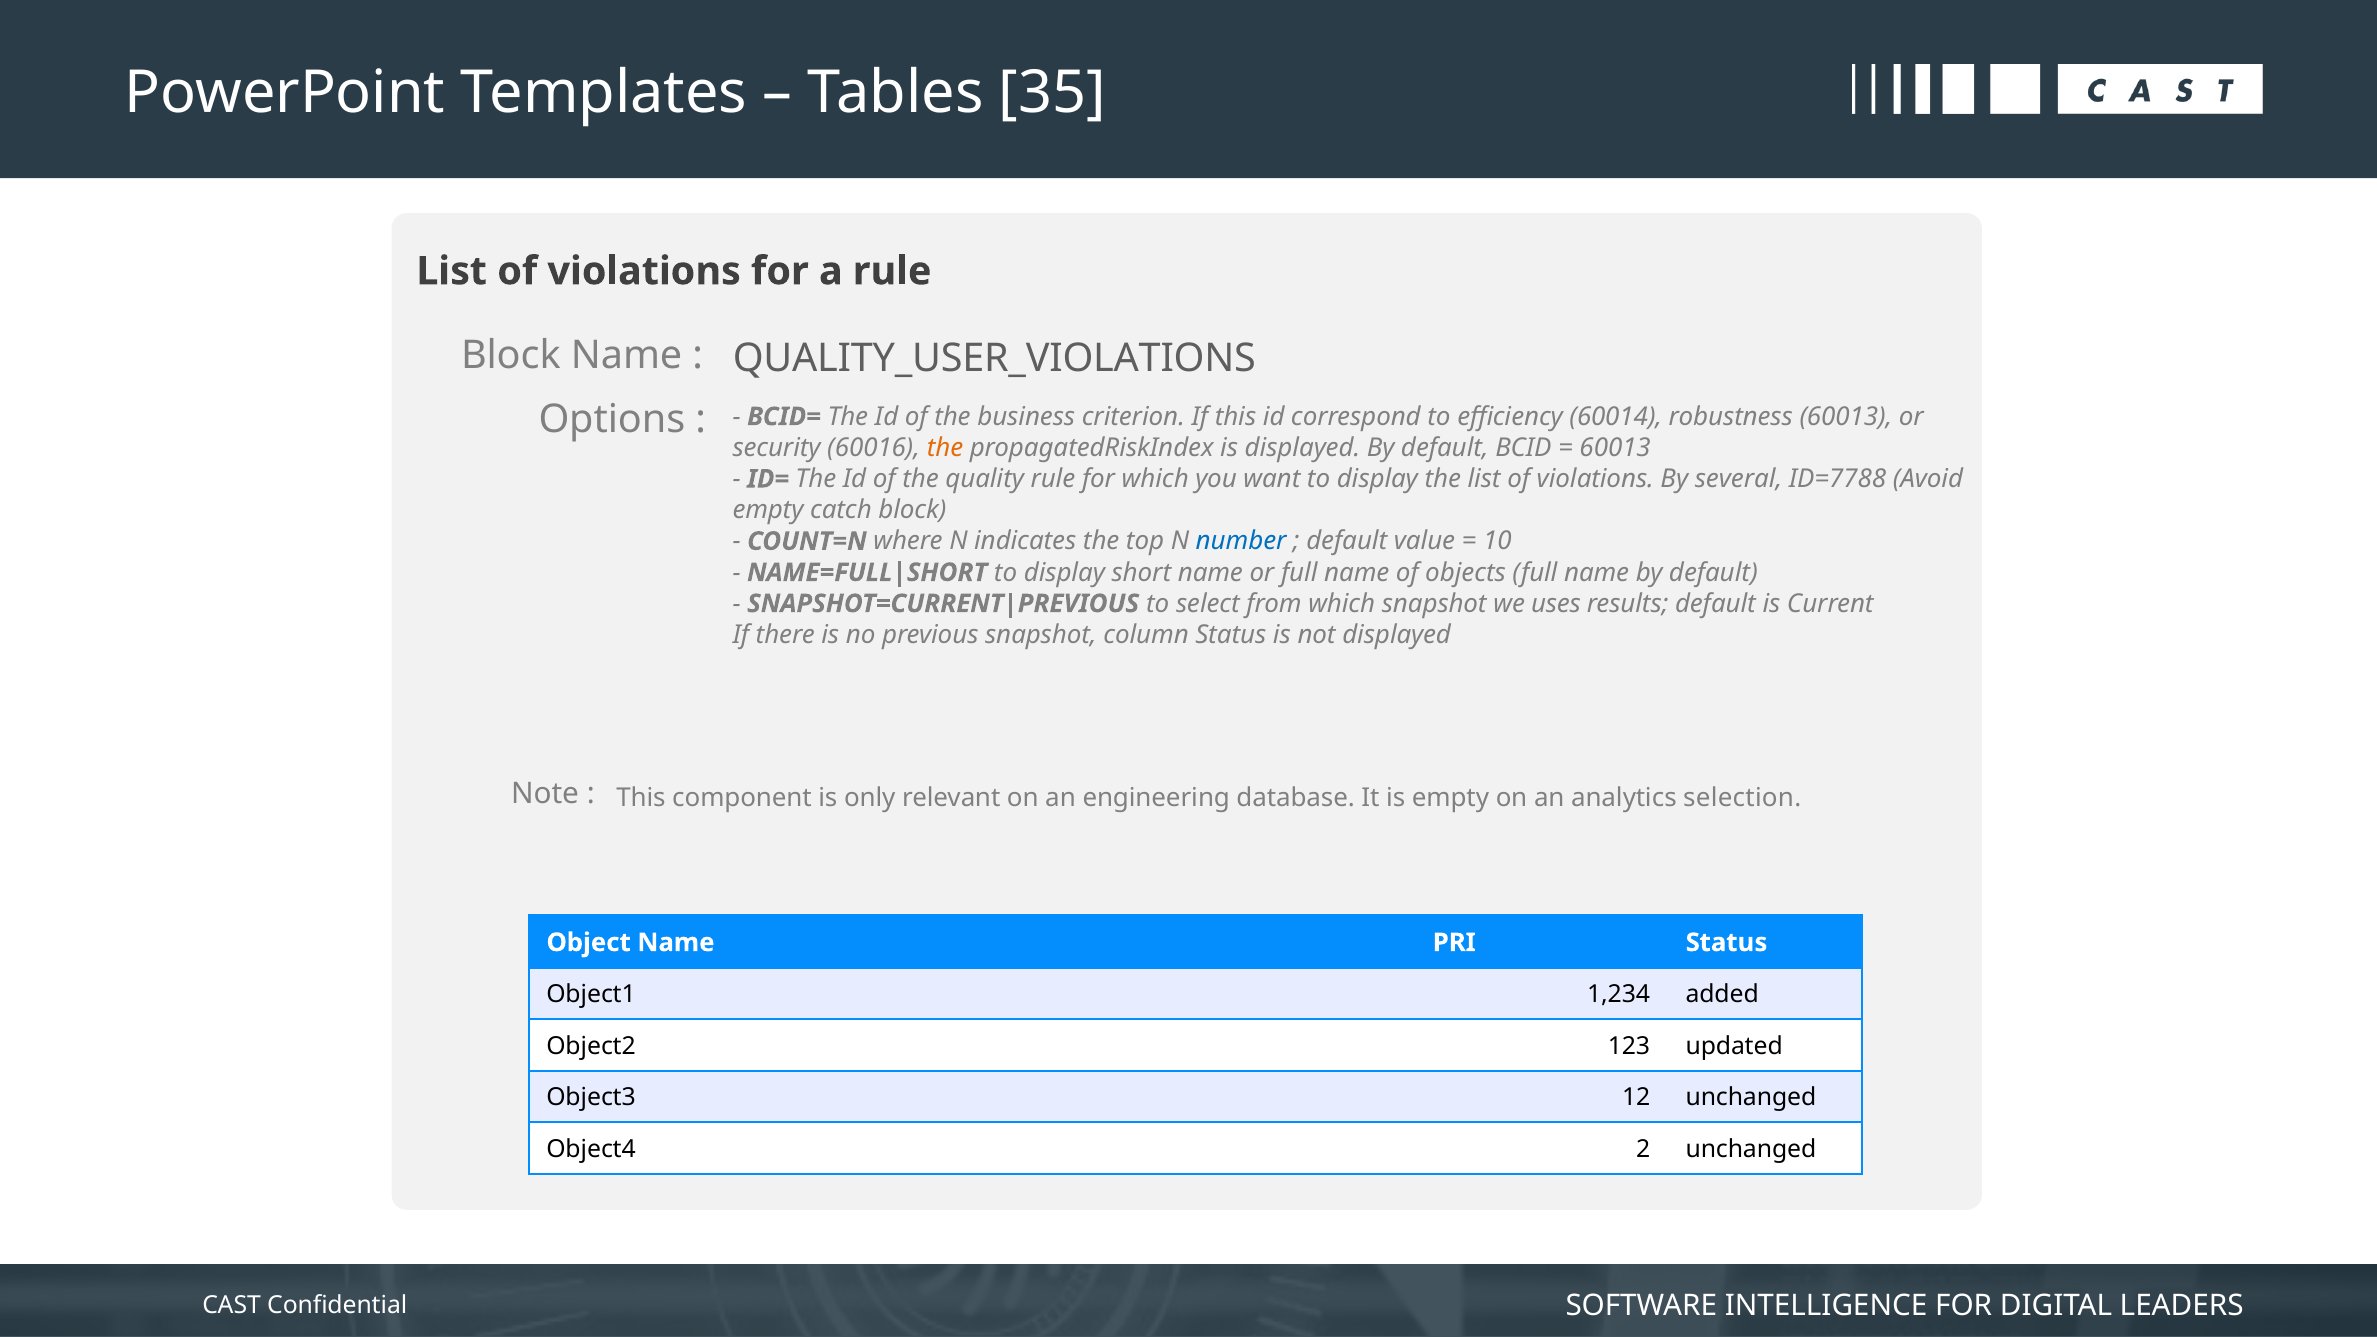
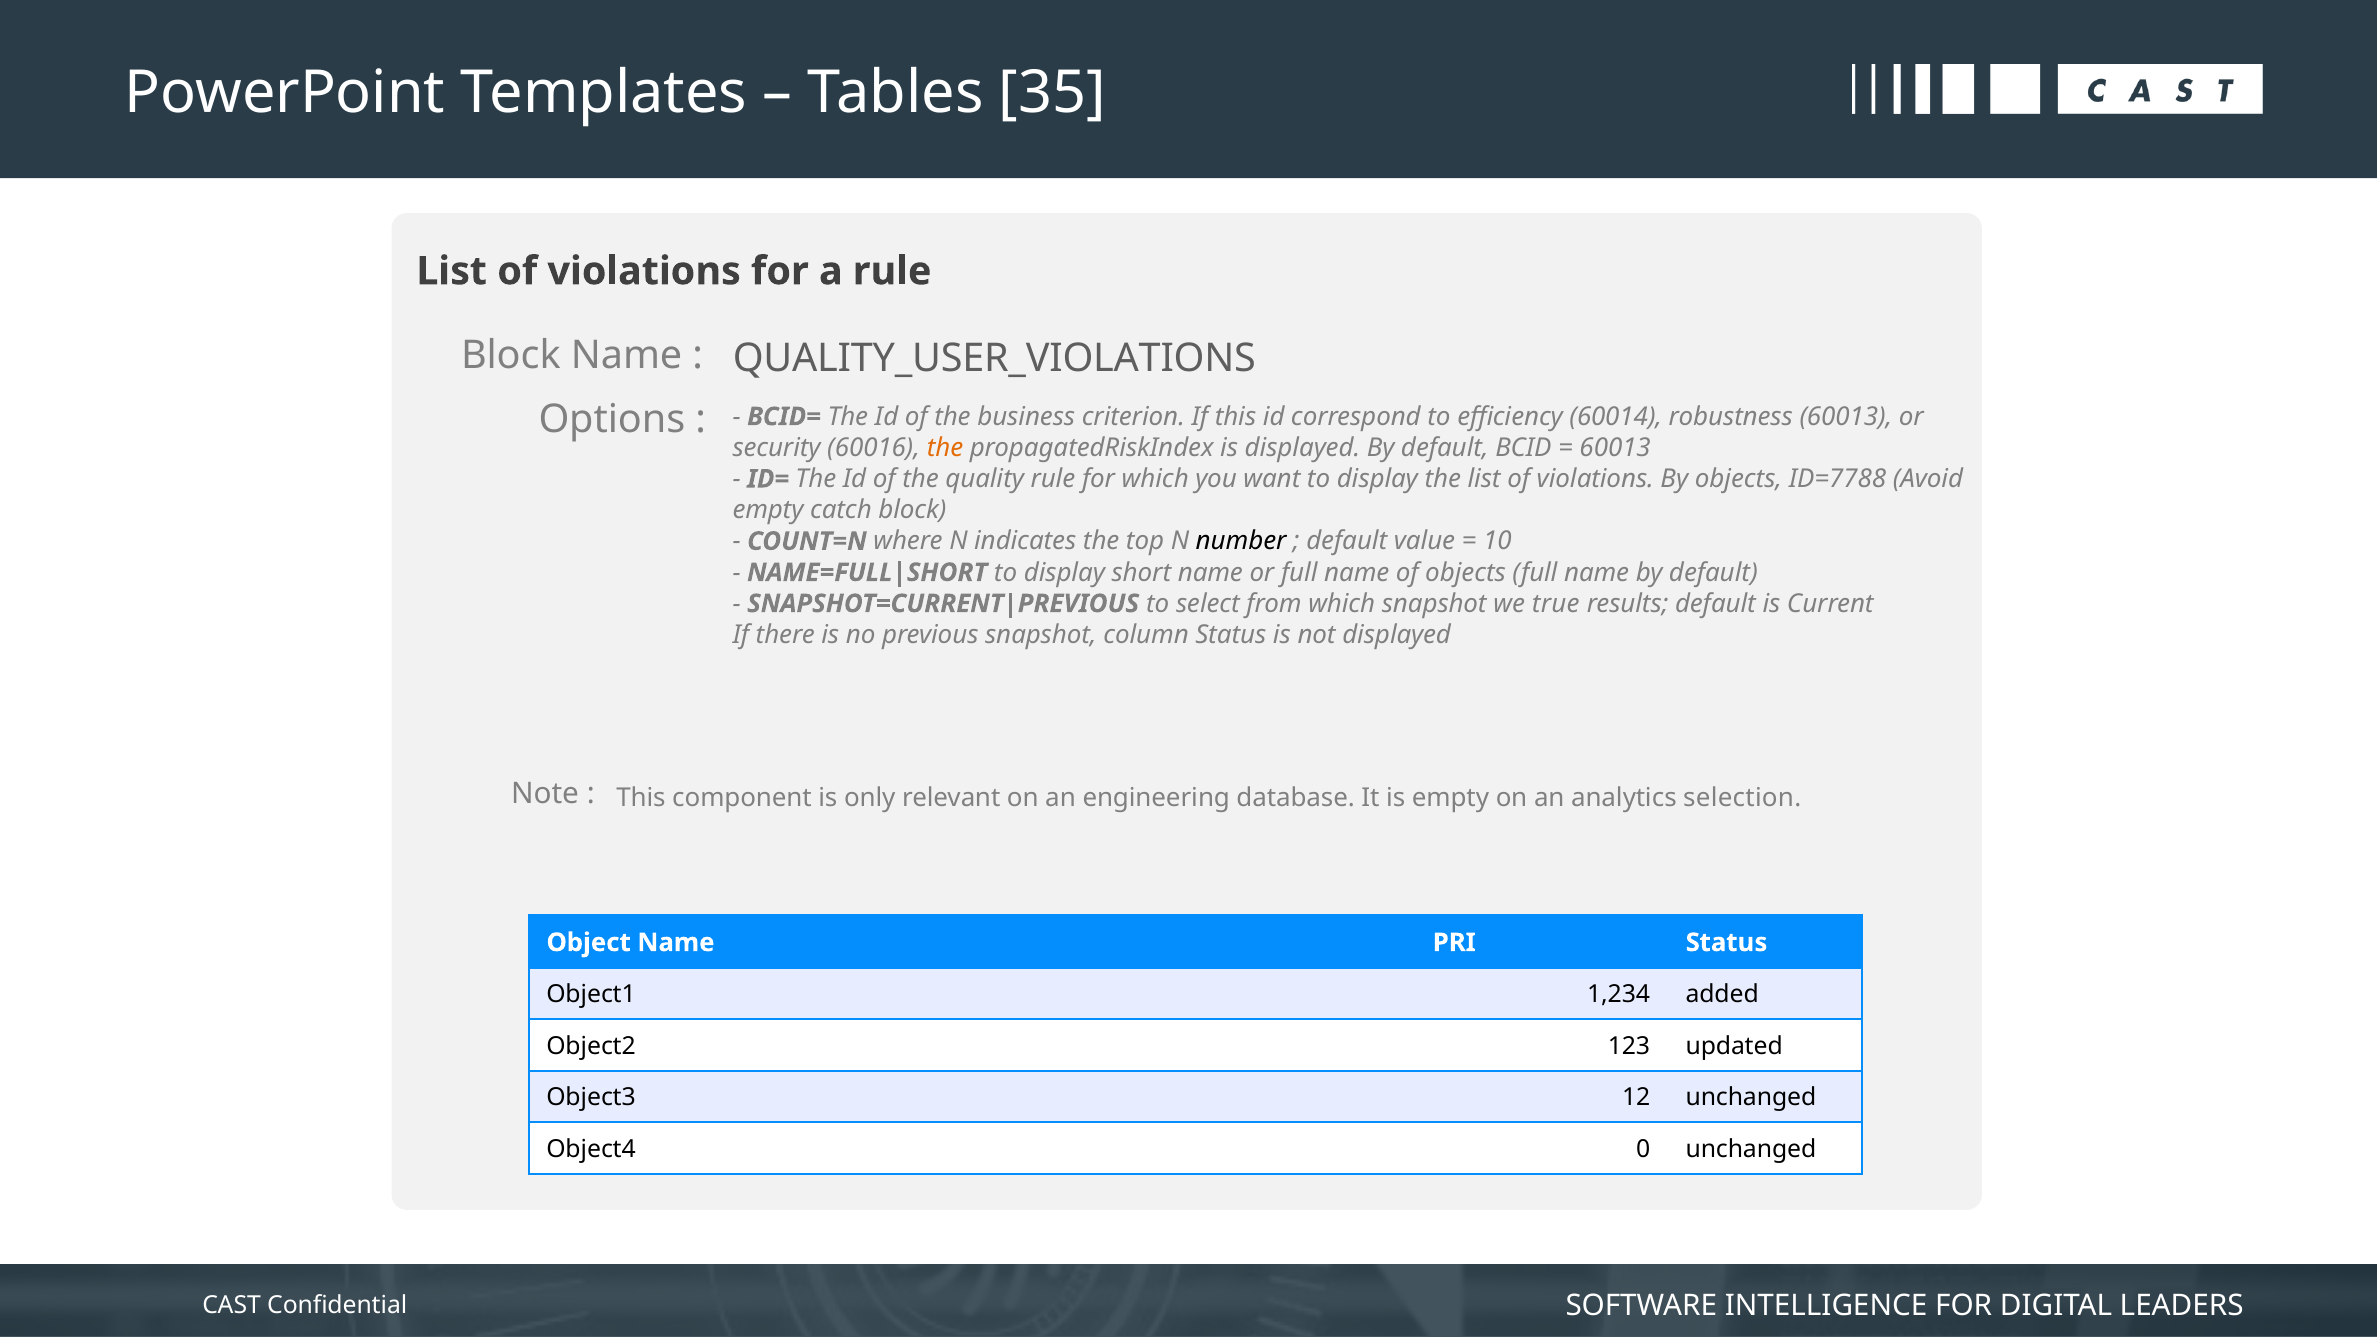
By several: several -> objects
number colour: blue -> black
uses: uses -> true
2: 2 -> 0
